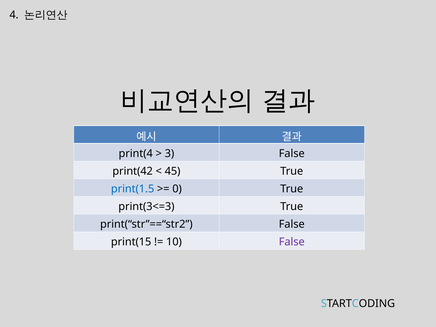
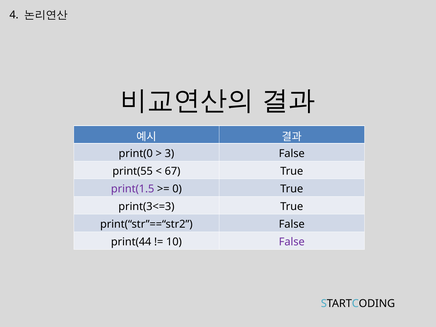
print(4: print(4 -> print(0
print(42: print(42 -> print(55
45: 45 -> 67
print(1.5 colour: blue -> purple
print(15: print(15 -> print(44
